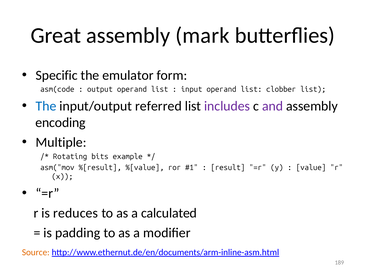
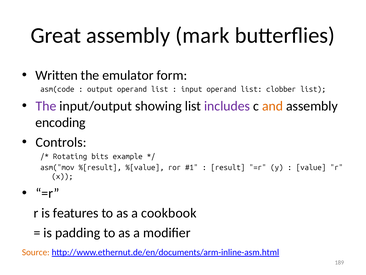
Specific: Specific -> Written
The at (46, 106) colour: blue -> purple
referred: referred -> showing
and colour: purple -> orange
Multiple: Multiple -> Controls
reduces: reduces -> features
calculated: calculated -> cookbook
